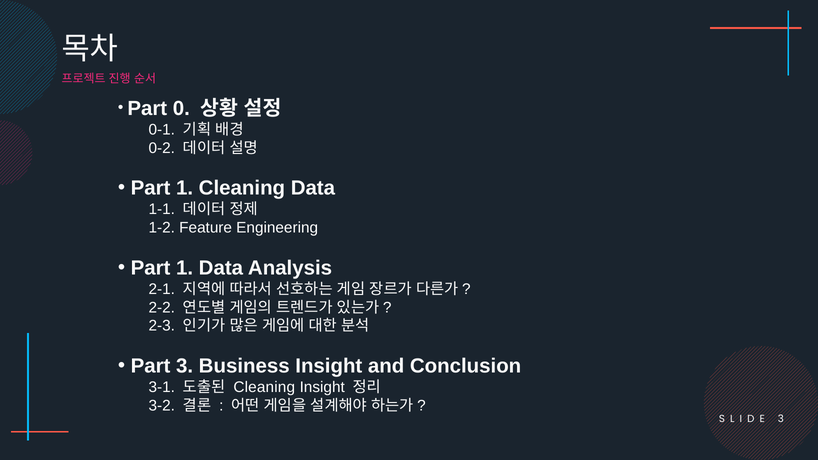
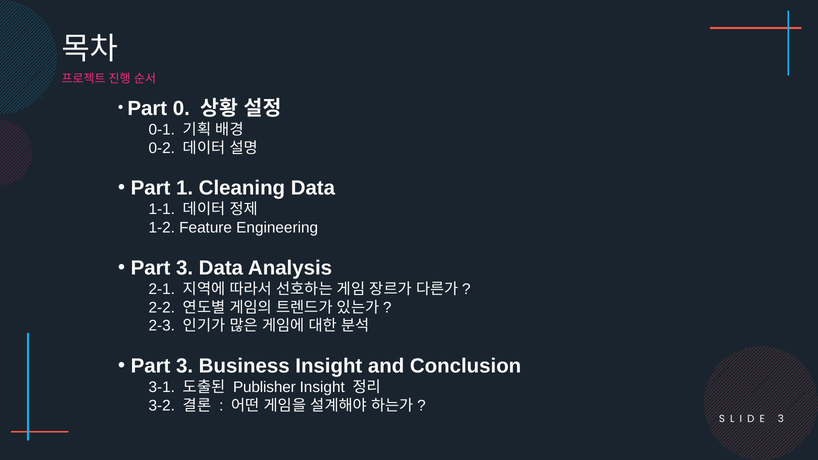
1 at (185, 268): 1 -> 3
Cleaning at (264, 387): Cleaning -> Publisher
